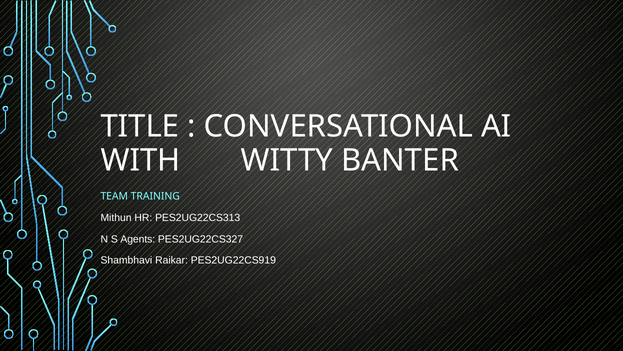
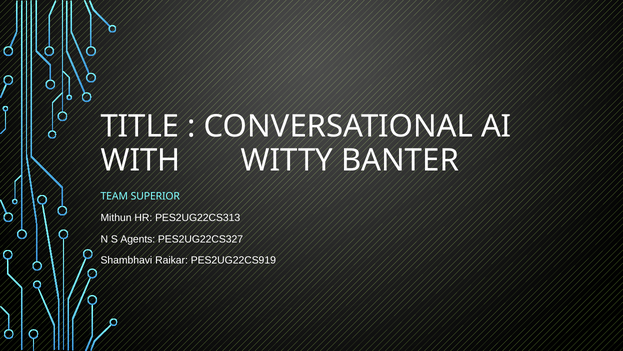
TRAINING: TRAINING -> SUPERIOR
